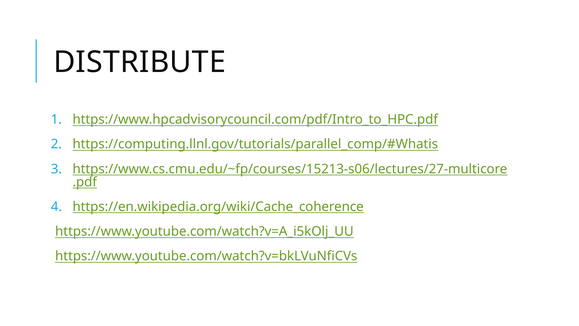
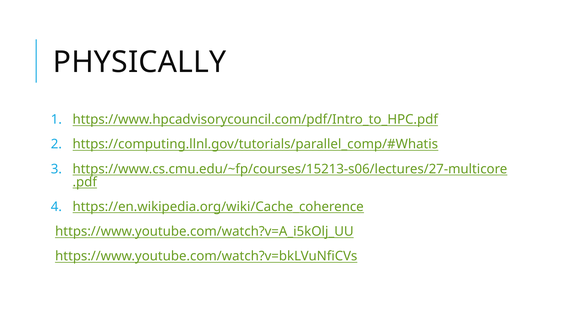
DISTRIBUTE: DISTRIBUTE -> PHYSICALLY
